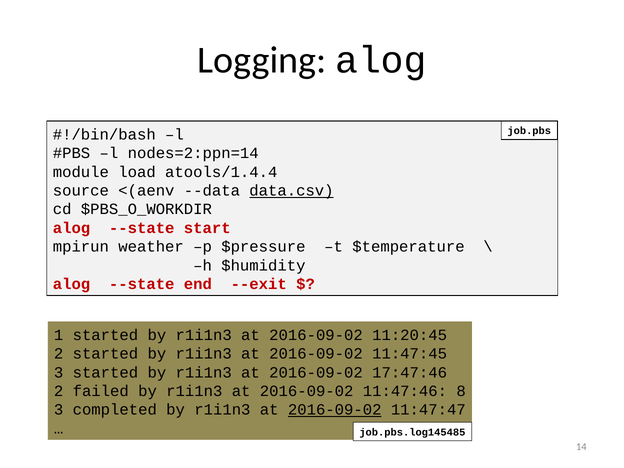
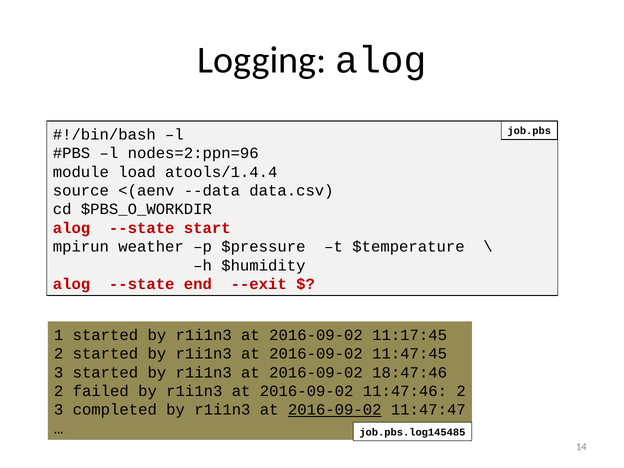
nodes=2:ppn=14: nodes=2:ppn=14 -> nodes=2:ppn=96
data.csv underline: present -> none
11:20:45: 11:20:45 -> 11:17:45
17:47:46: 17:47:46 -> 18:47:46
11:47:46 8: 8 -> 2
